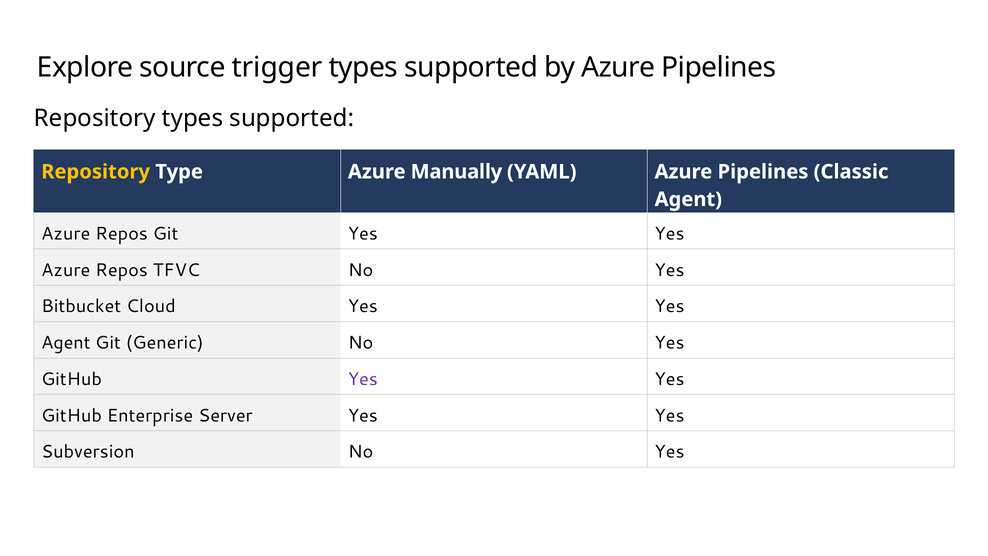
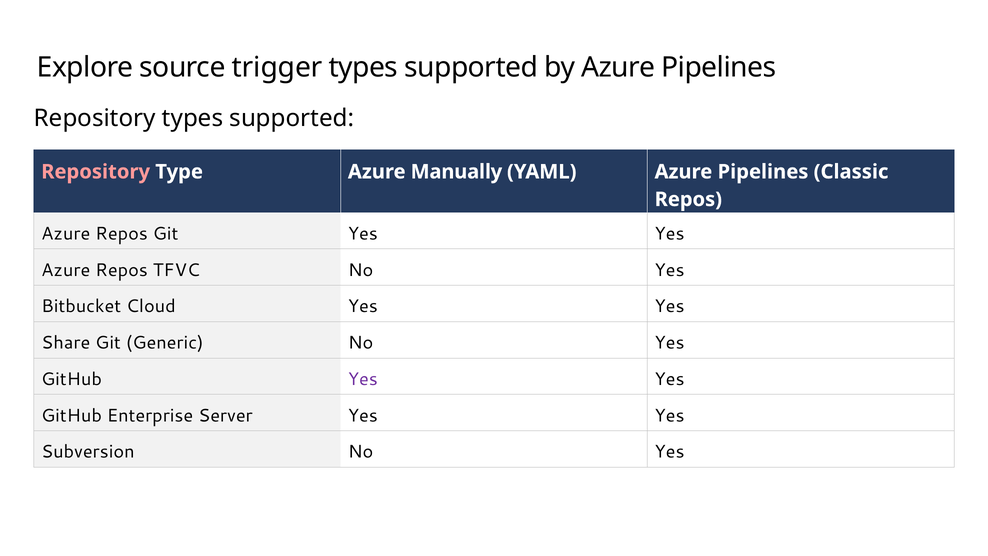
Repository at (96, 172) colour: yellow -> pink
Agent at (688, 199): Agent -> Repos
Agent at (66, 343): Agent -> Share
